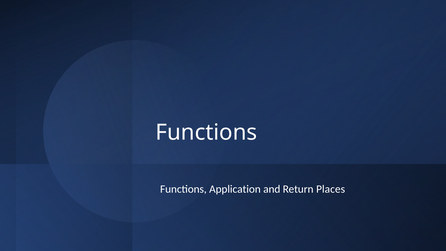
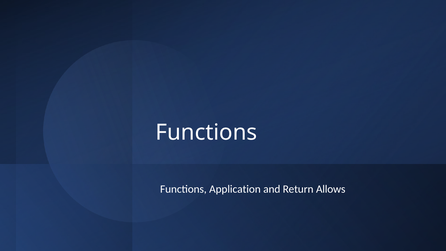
Places: Places -> Allows
